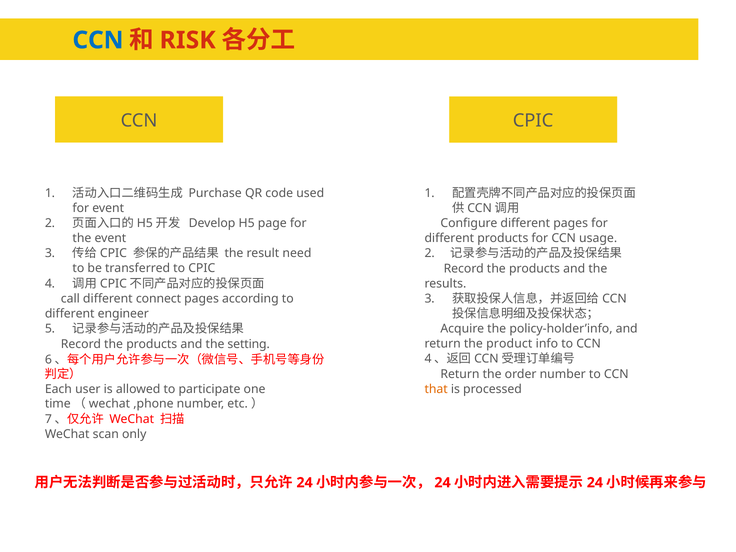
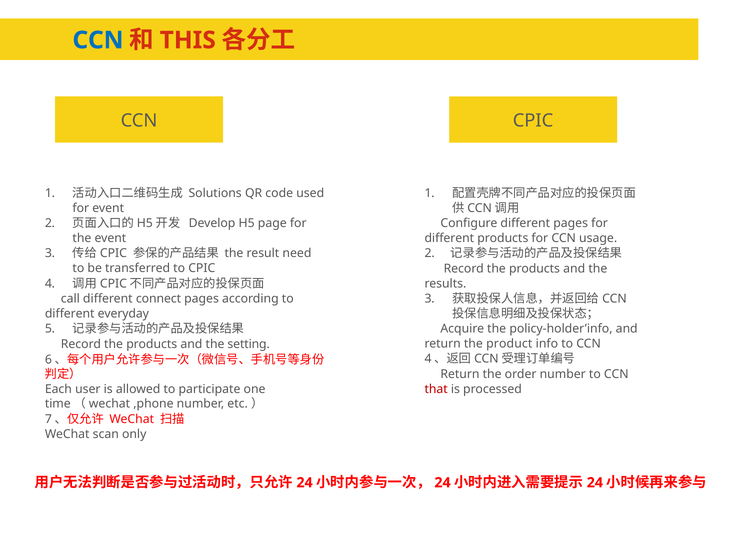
RISK: RISK -> THIS
Purchase: Purchase -> Solutions
engineer: engineer -> everyday
that colour: orange -> red
